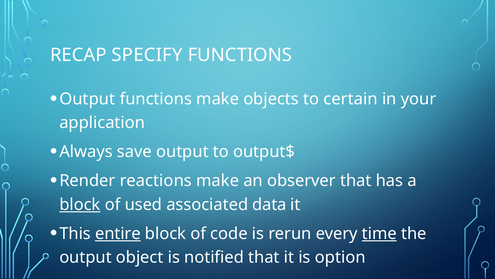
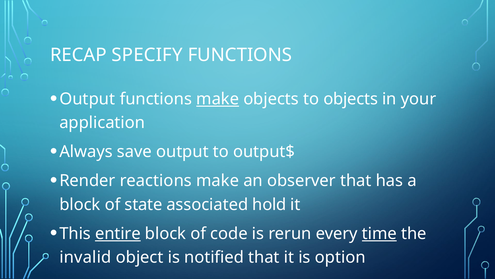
make at (218, 99) underline: none -> present
to certain: certain -> objects
block at (80, 204) underline: present -> none
used: used -> state
data: data -> hold
output at (85, 257): output -> invalid
